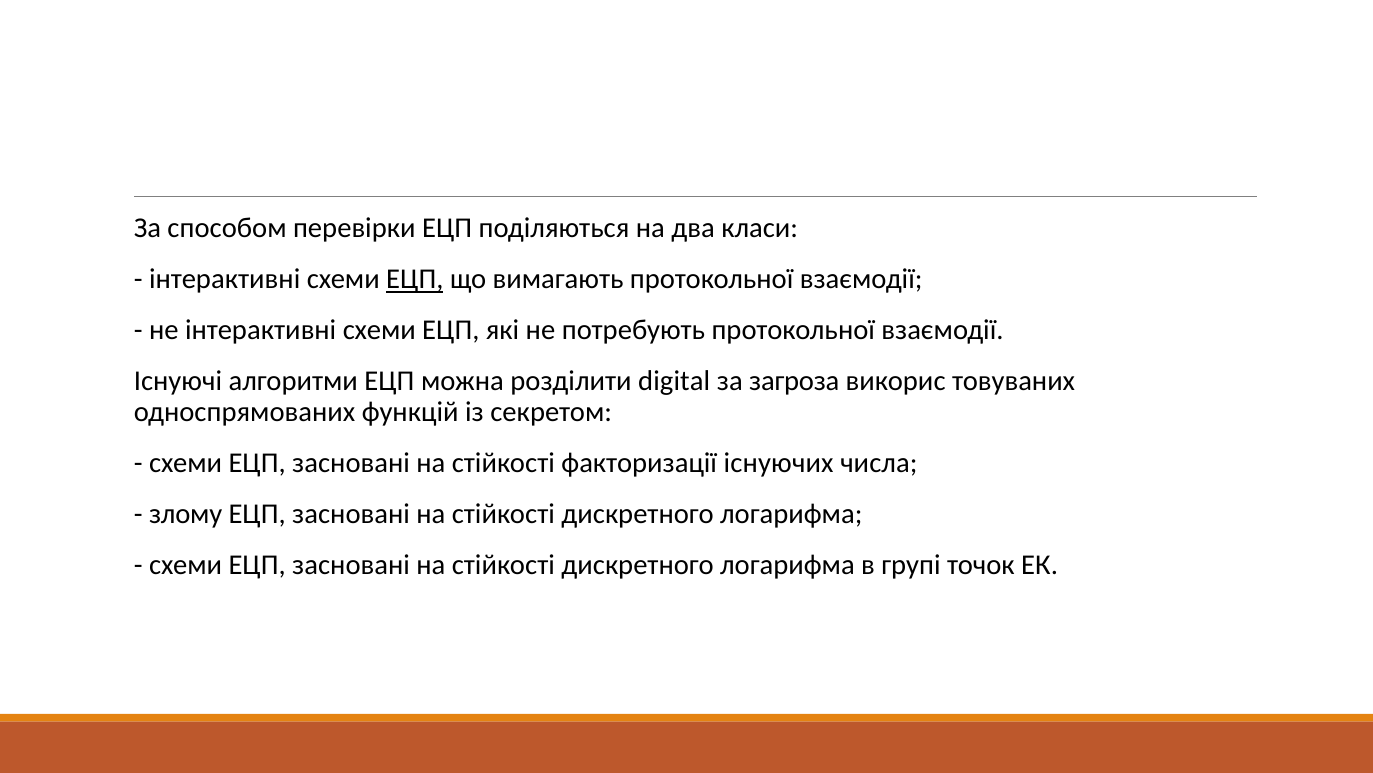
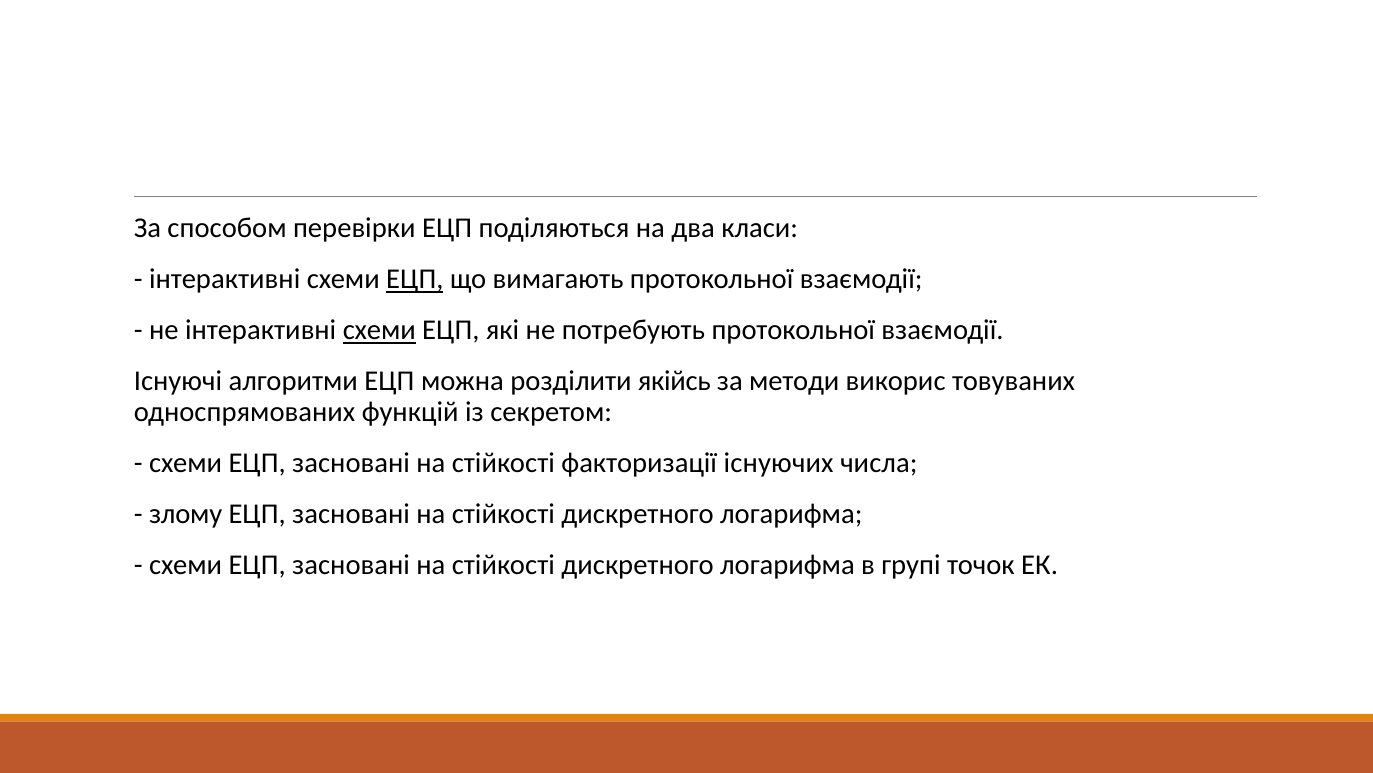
схеми at (379, 330) underline: none -> present
digital: digital -> якійсь
загроза: загроза -> методи
